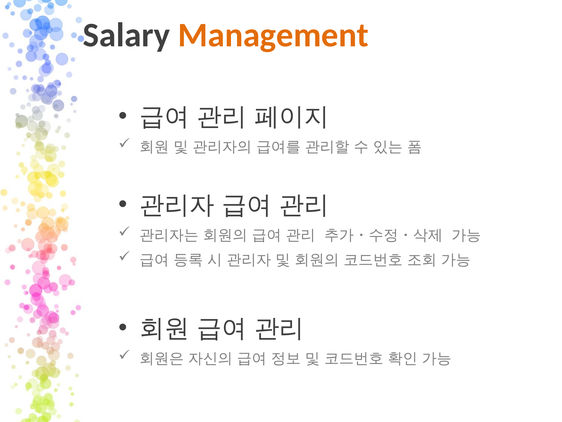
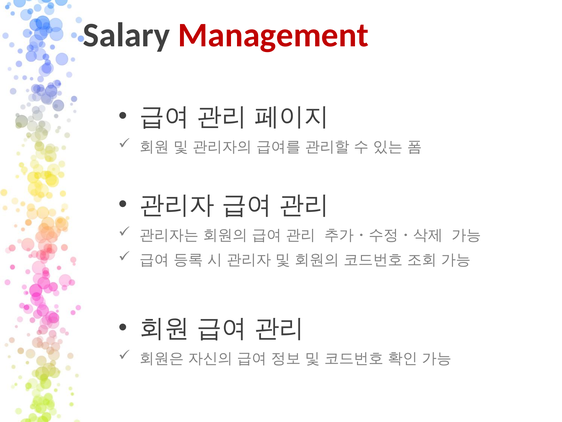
Management colour: orange -> red
